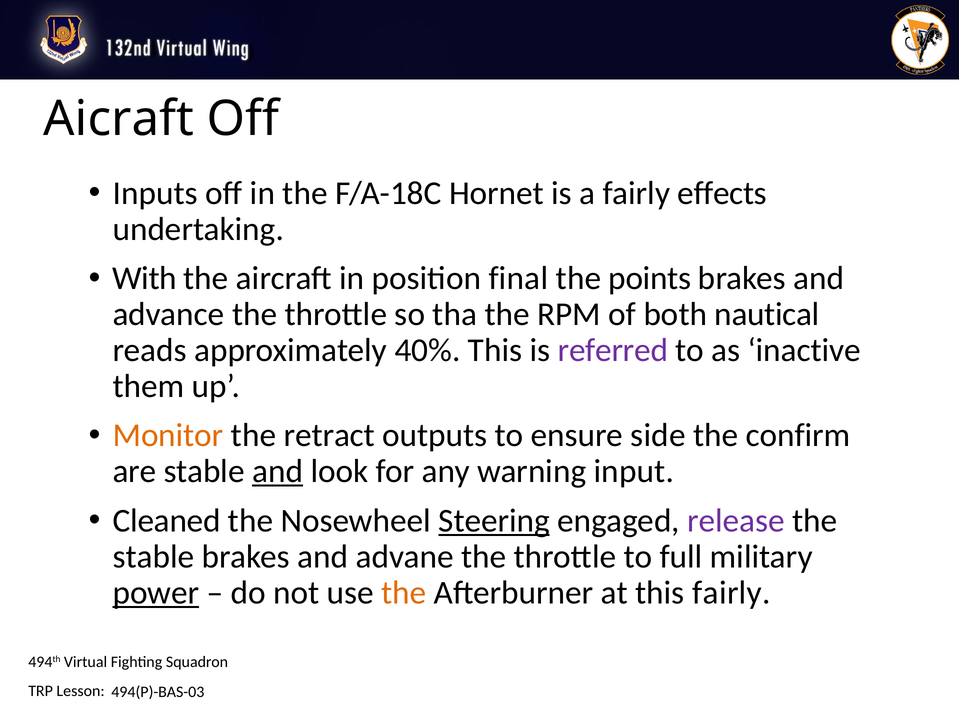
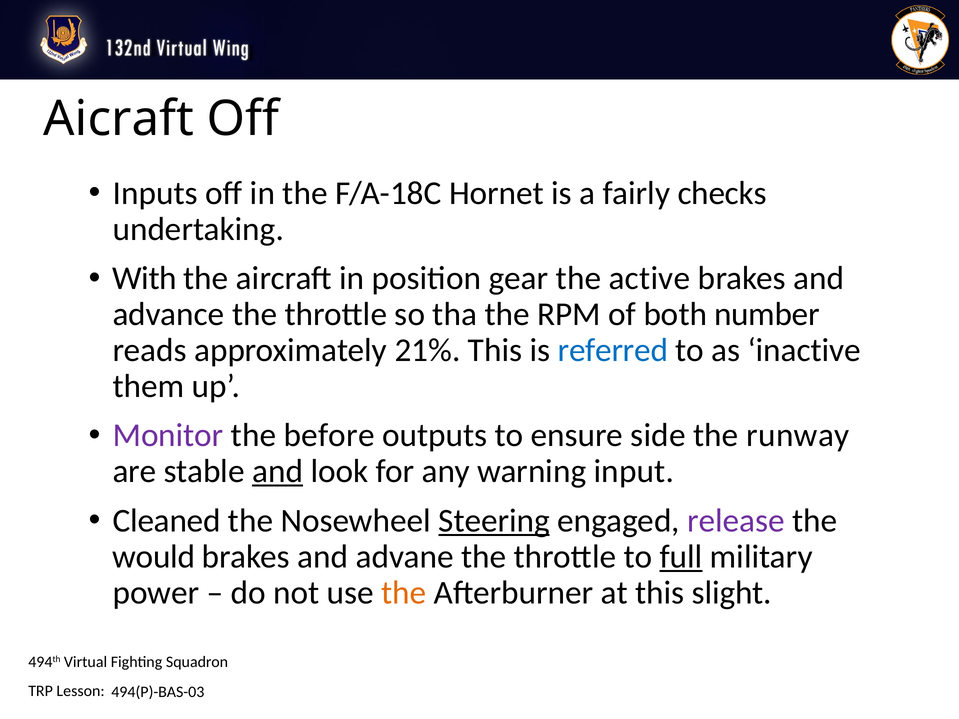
effects: effects -> checks
final: final -> gear
points: points -> active
nautical: nautical -> number
40%: 40% -> 21%
referred colour: purple -> blue
Monitor colour: orange -> purple
retract: retract -> before
confirm: confirm -> runway
stable at (154, 557): stable -> would
full underline: none -> present
power underline: present -> none
this fairly: fairly -> slight
